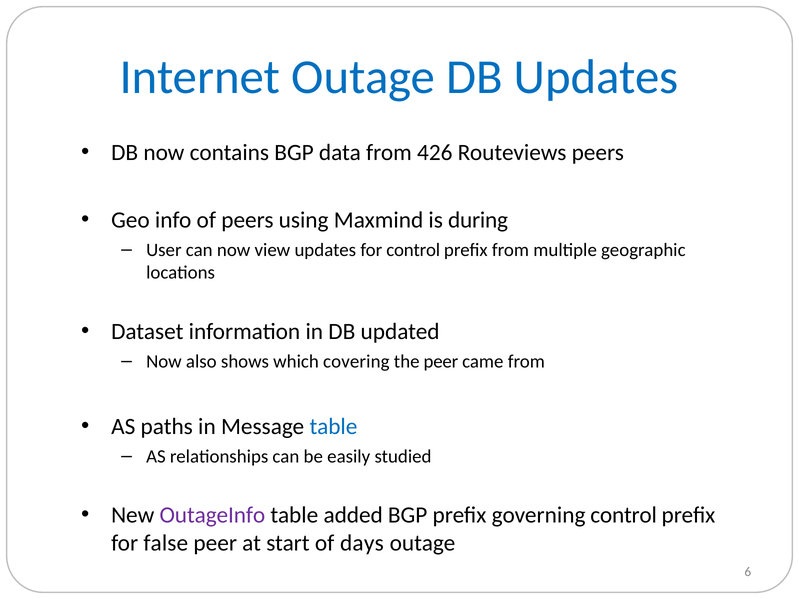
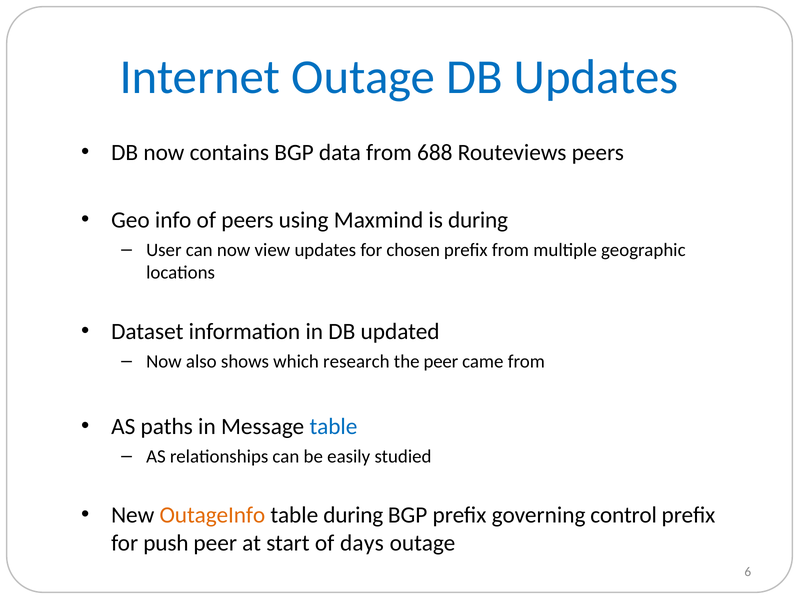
426: 426 -> 688
for control: control -> chosen
covering: covering -> research
OutageInfo colour: purple -> orange
table added: added -> during
false: false -> push
